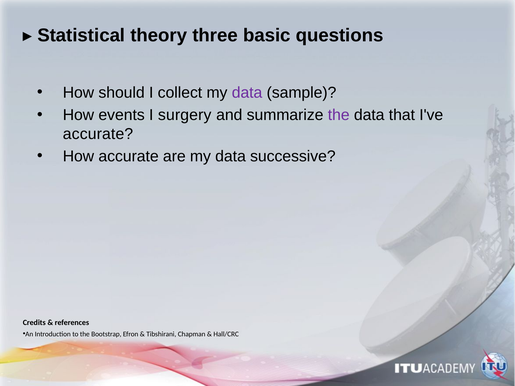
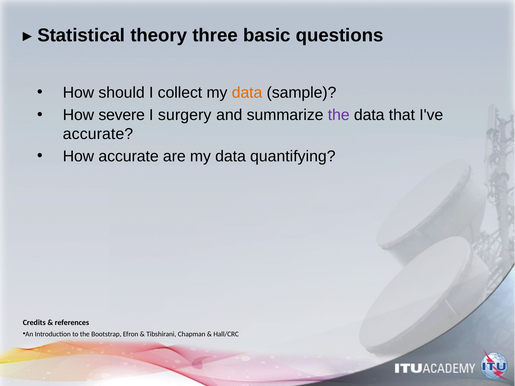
data at (247, 93) colour: purple -> orange
events: events -> severe
successive: successive -> quantifying
